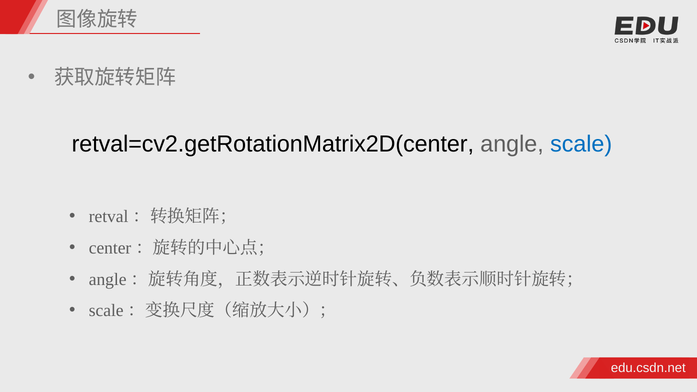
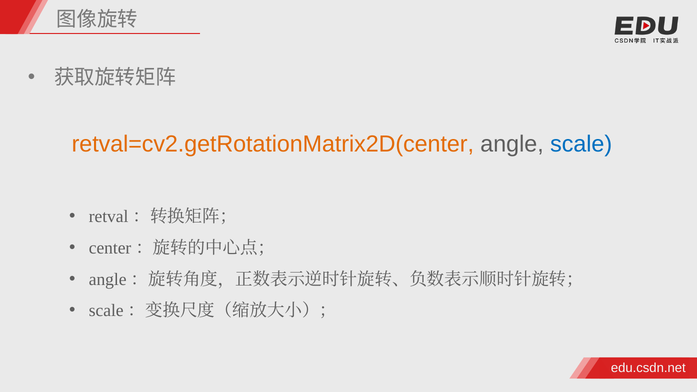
retval=cv2.getRotationMatrix2D(center colour: black -> orange
